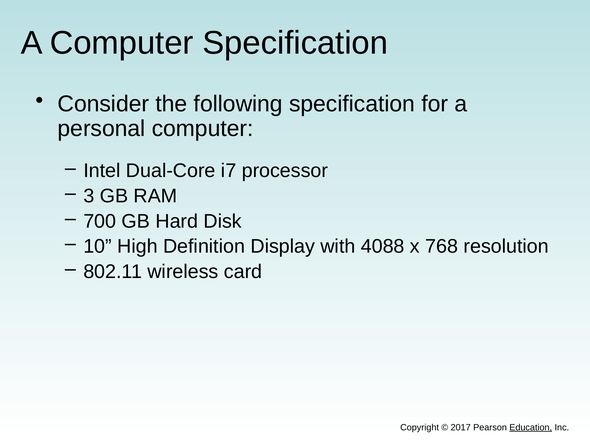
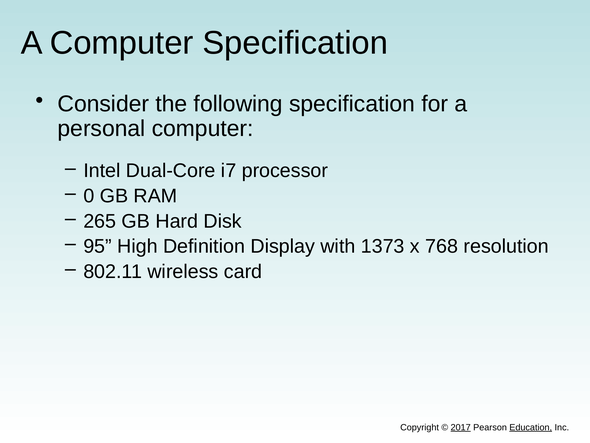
3: 3 -> 0
700: 700 -> 265
10: 10 -> 95
4088: 4088 -> 1373
2017 underline: none -> present
